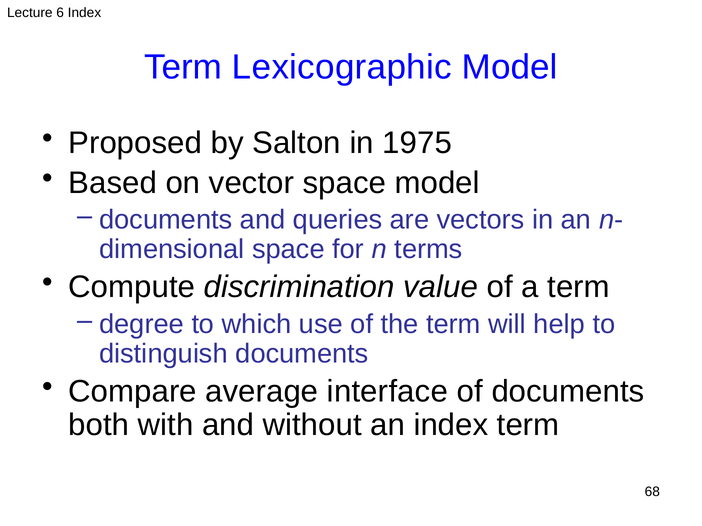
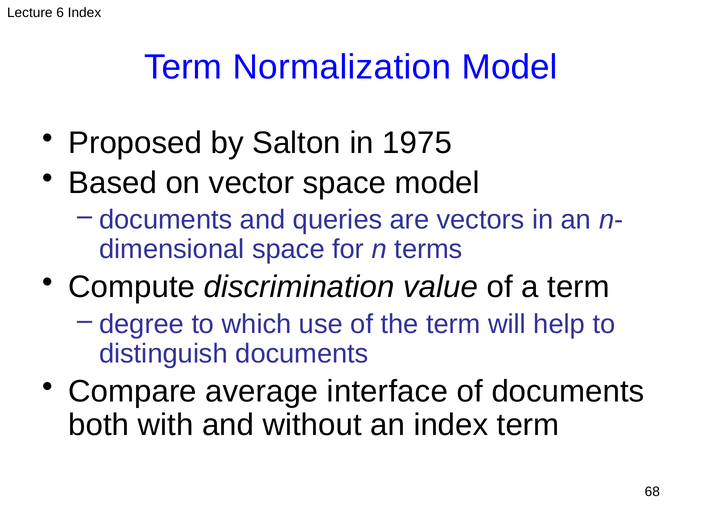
Lexicographic: Lexicographic -> Normalization
